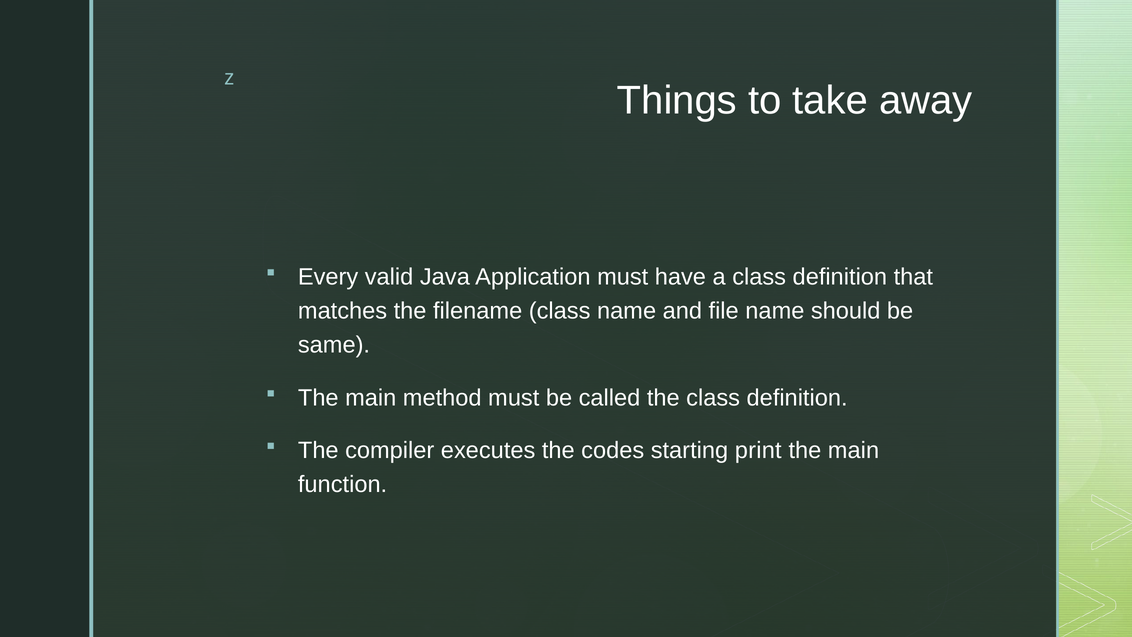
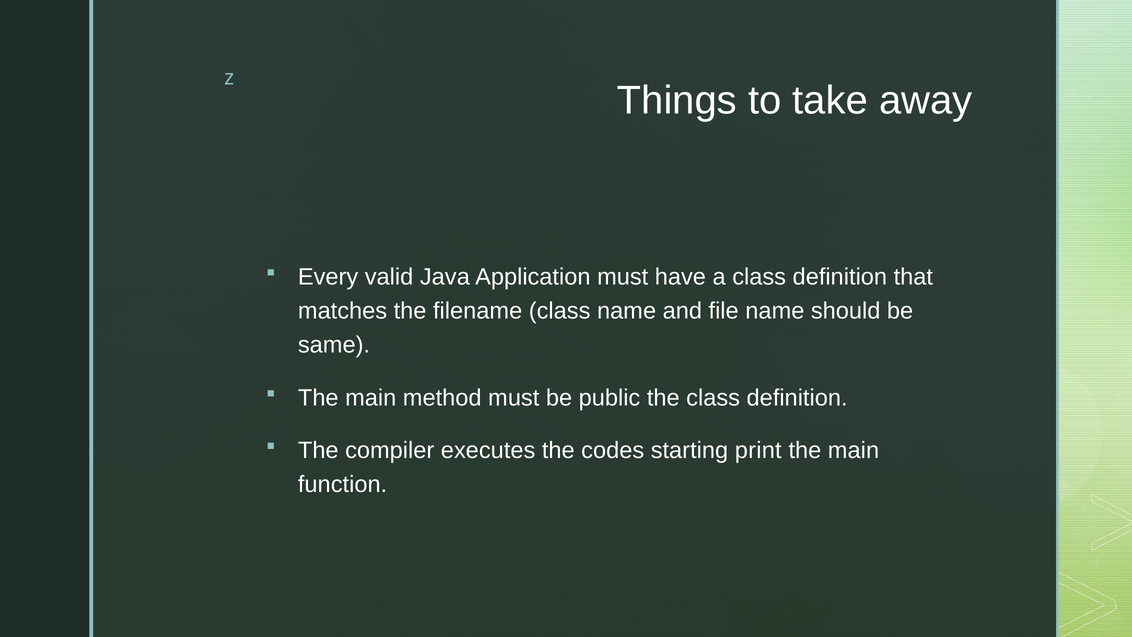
called: called -> public
